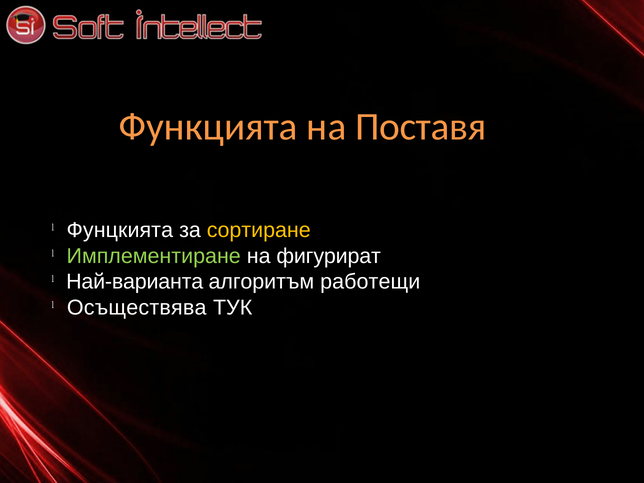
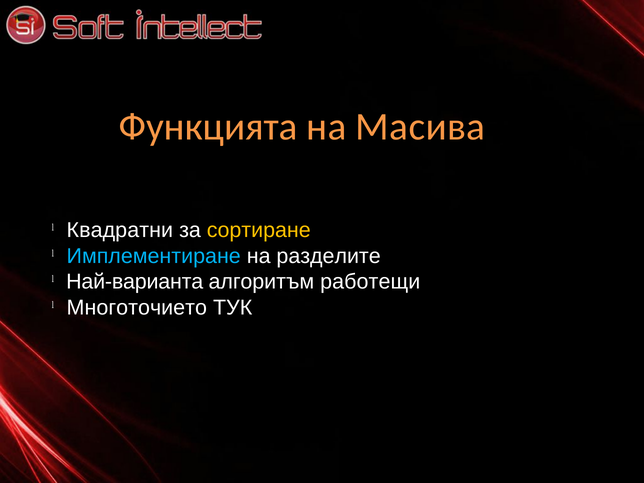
Поставя: Поставя -> Масива
Фунцкията: Фунцкията -> Квадратни
Имплементиране colour: light green -> light blue
фигурират: фигурират -> разделите
Осъществява: Осъществява -> Многоточието
